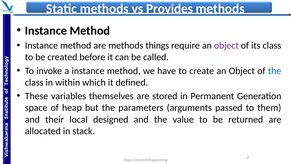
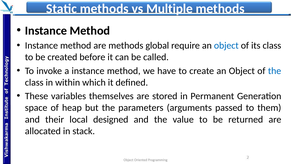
Provides: Provides -> Multiple
things: things -> global
object at (226, 45) colour: purple -> blue
